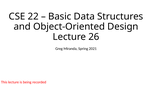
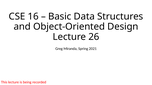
22: 22 -> 16
